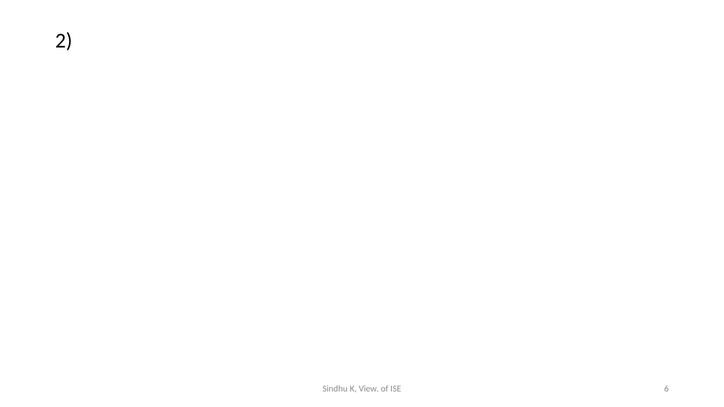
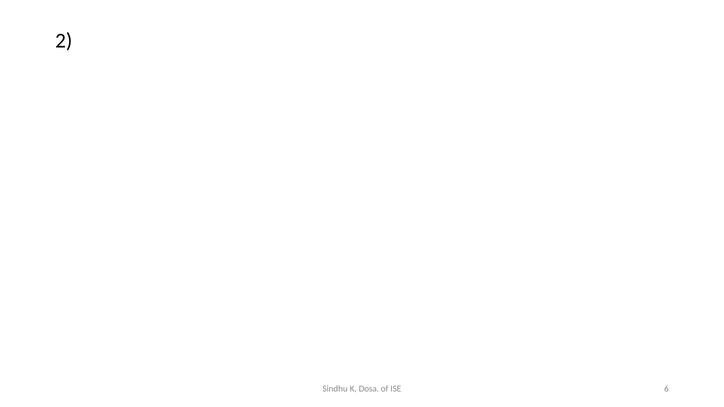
View: View -> Dosa
